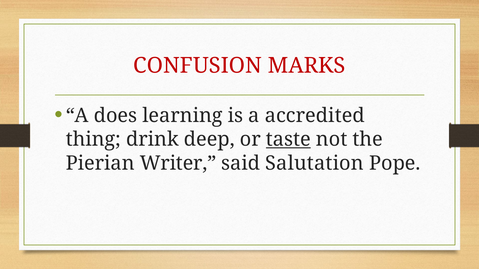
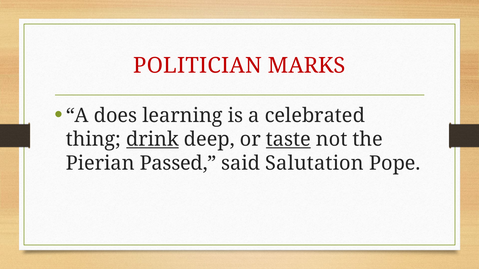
CONFUSION: CONFUSION -> POLITICIAN
accredited: accredited -> celebrated
drink underline: none -> present
Writer: Writer -> Passed
